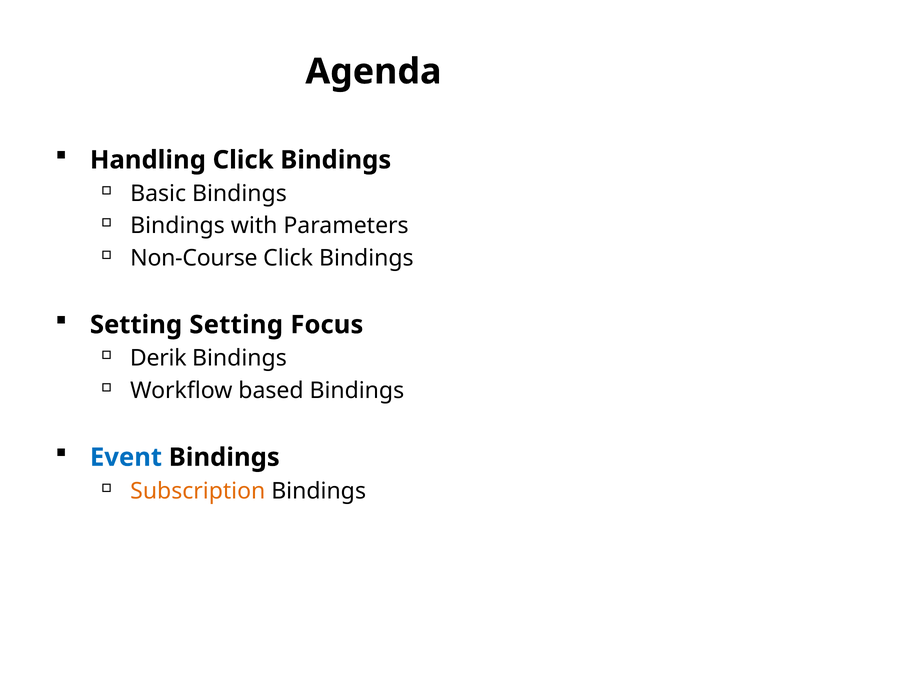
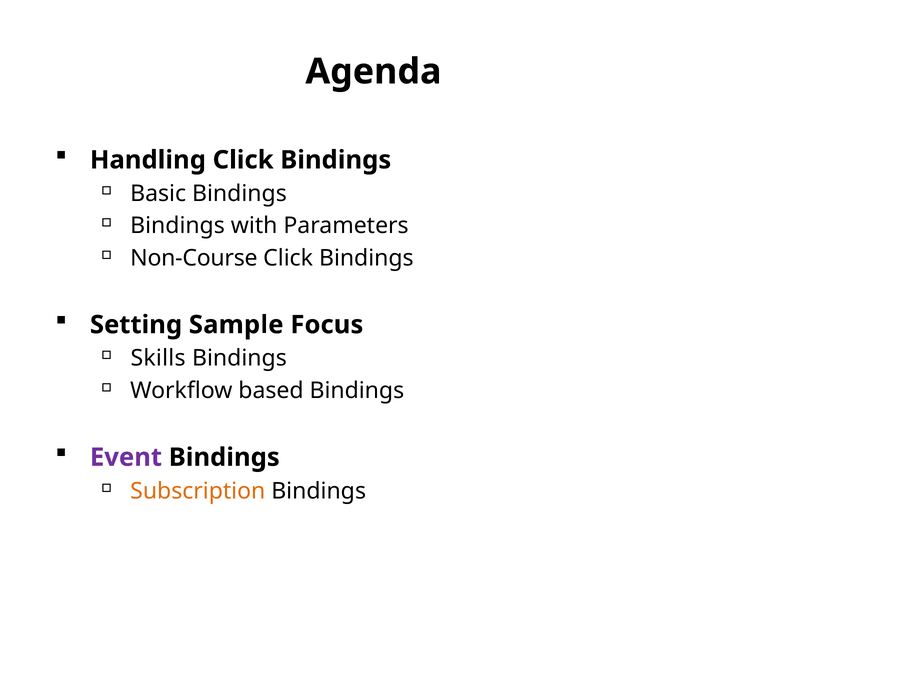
Setting Setting: Setting -> Sample
Derik: Derik -> Skills
Event colour: blue -> purple
